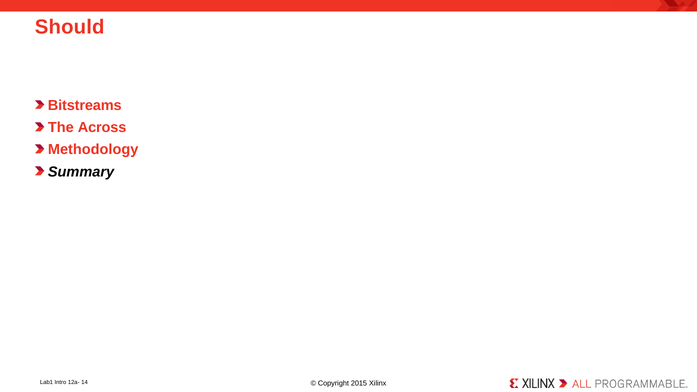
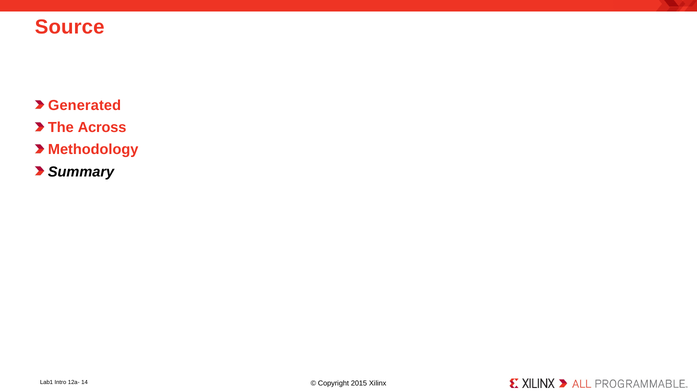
Should: Should -> Source
Bitstreams: Bitstreams -> Generated
